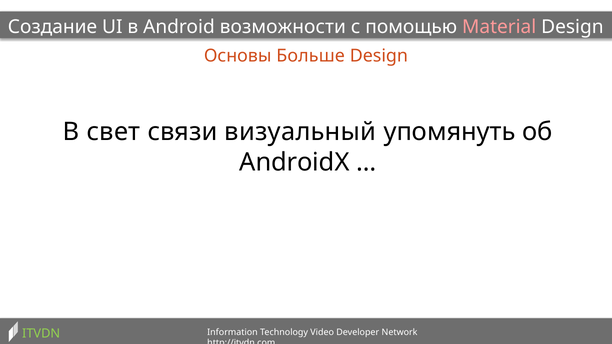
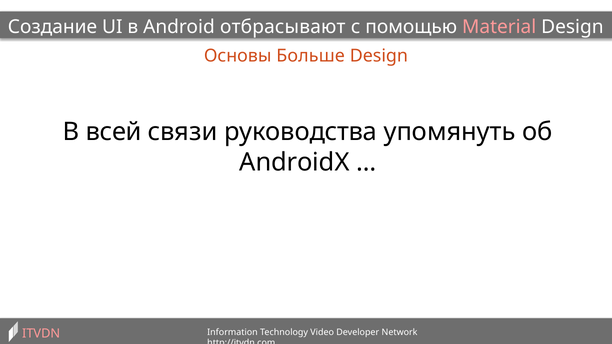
возможности: возможности -> отбрасывают
свет: свет -> всей
визуальный: визуальный -> руководства
ITVDN colour: light green -> pink
